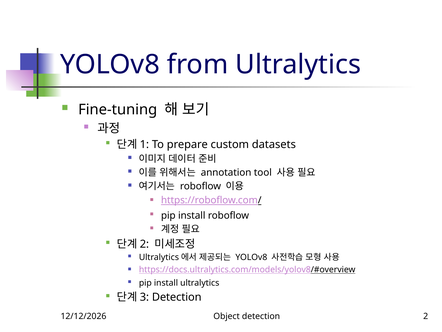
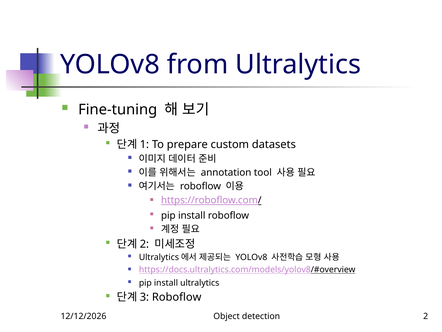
Detection at (177, 297): Detection -> Roboflow
